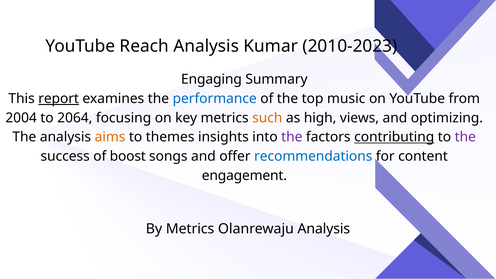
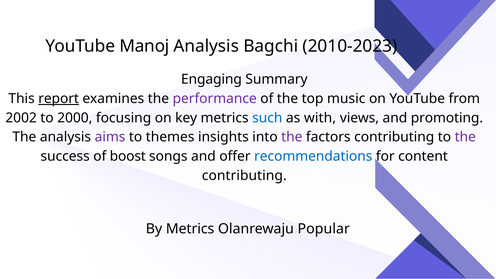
Reach: Reach -> Manoj
Kumar: Kumar -> Bagchi
performance colour: blue -> purple
2004: 2004 -> 2002
2064: 2064 -> 2000
such colour: orange -> blue
high: high -> with
optimizing: optimizing -> promoting
aims colour: orange -> purple
contributing at (394, 137) underline: present -> none
engagement at (244, 176): engagement -> contributing
Olanrewaju Analysis: Analysis -> Popular
